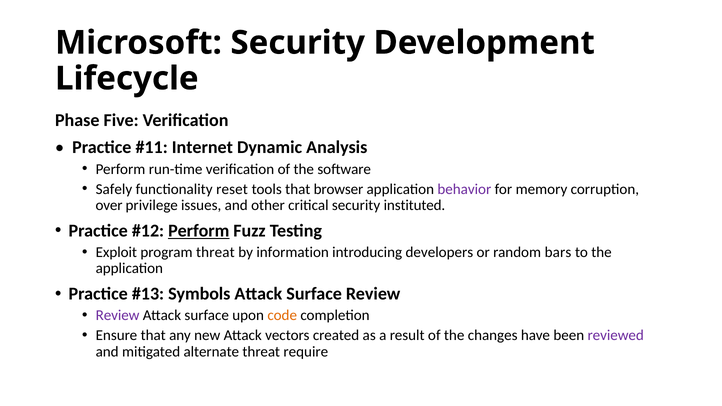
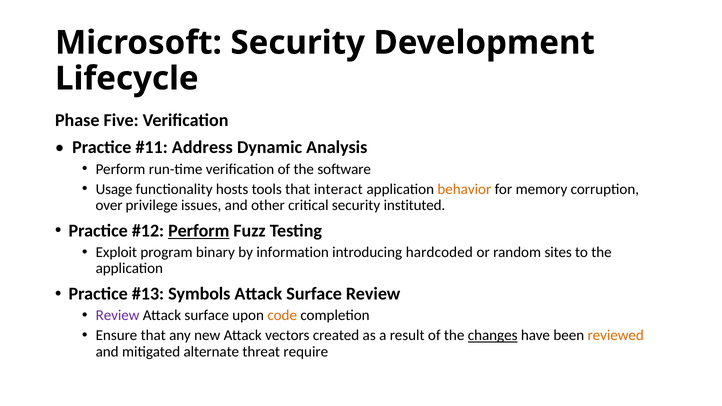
Internet: Internet -> Address
Safely: Safely -> Usage
reset: reset -> hosts
browser: browser -> interact
behavior colour: purple -> orange
program threat: threat -> binary
developers: developers -> hardcoded
bars: bars -> sites
changes underline: none -> present
reviewed colour: purple -> orange
